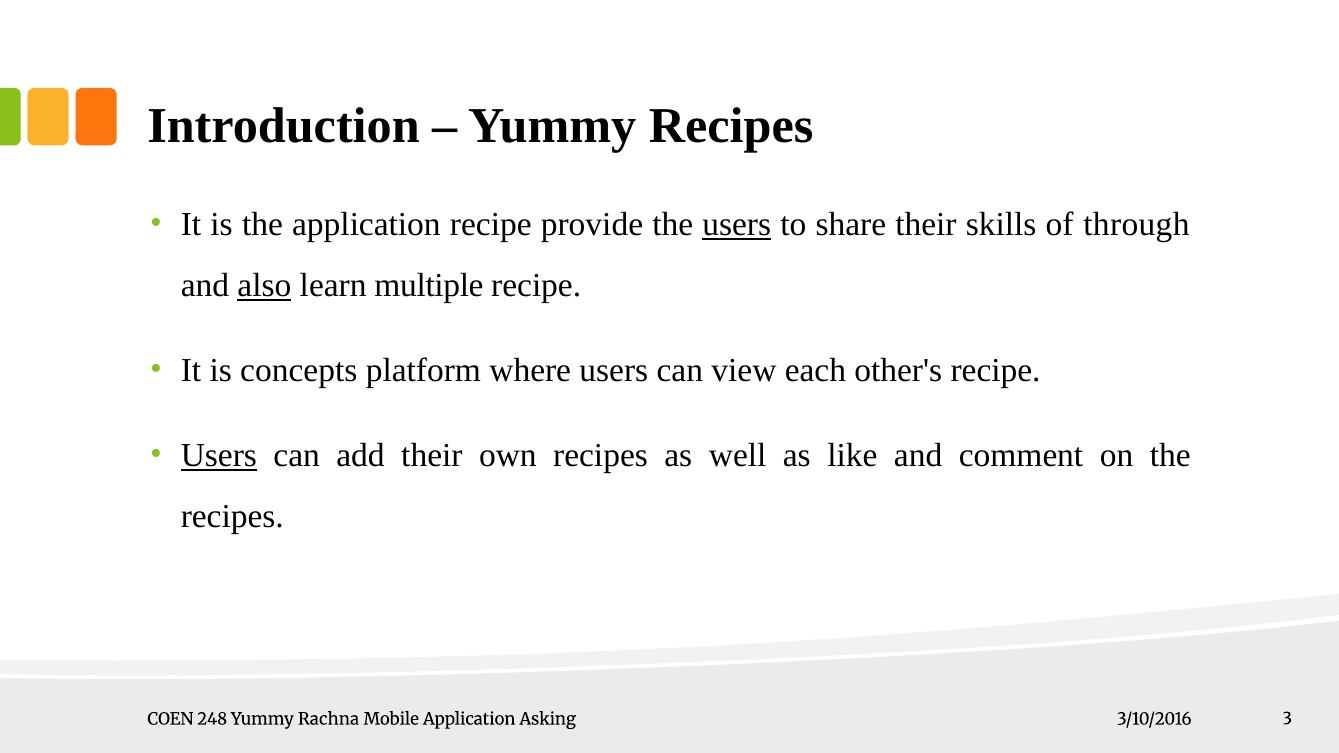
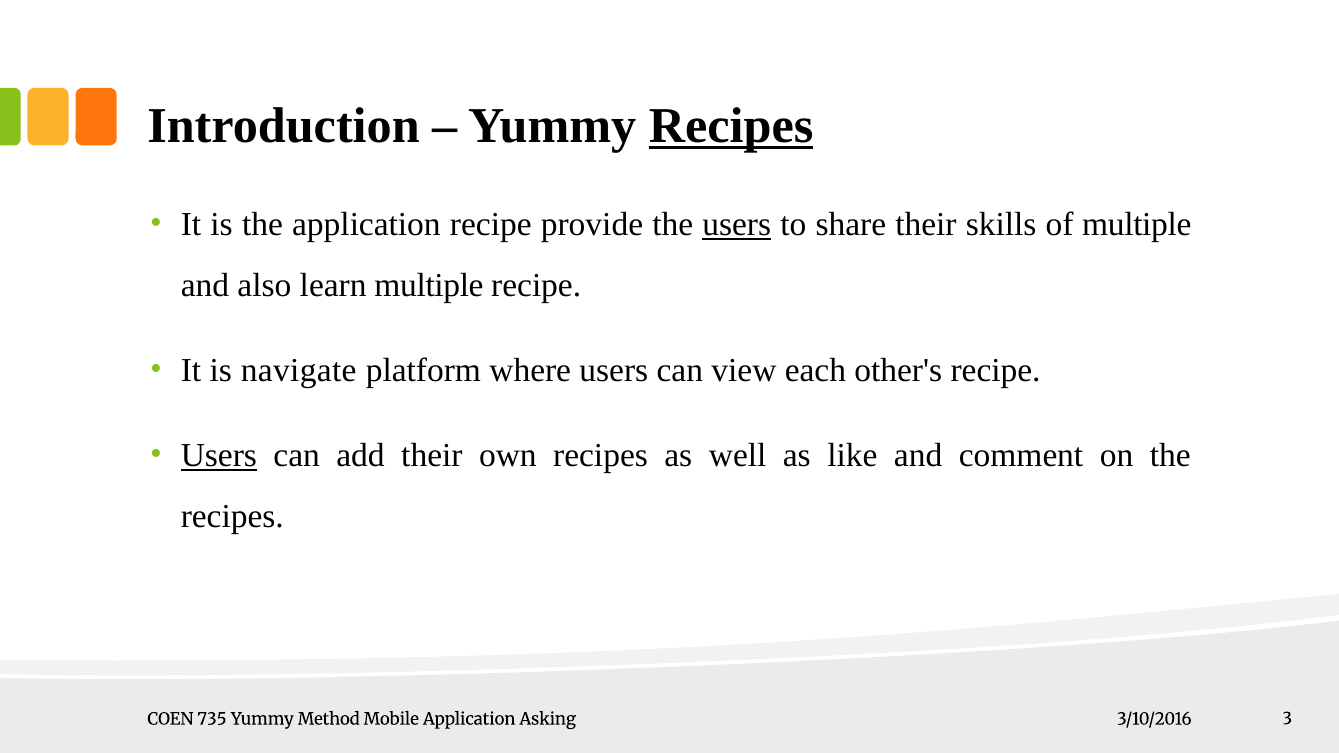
Recipes at (731, 126) underline: none -> present
of through: through -> multiple
also underline: present -> none
concepts: concepts -> navigate
248: 248 -> 735
Rachna: Rachna -> Method
